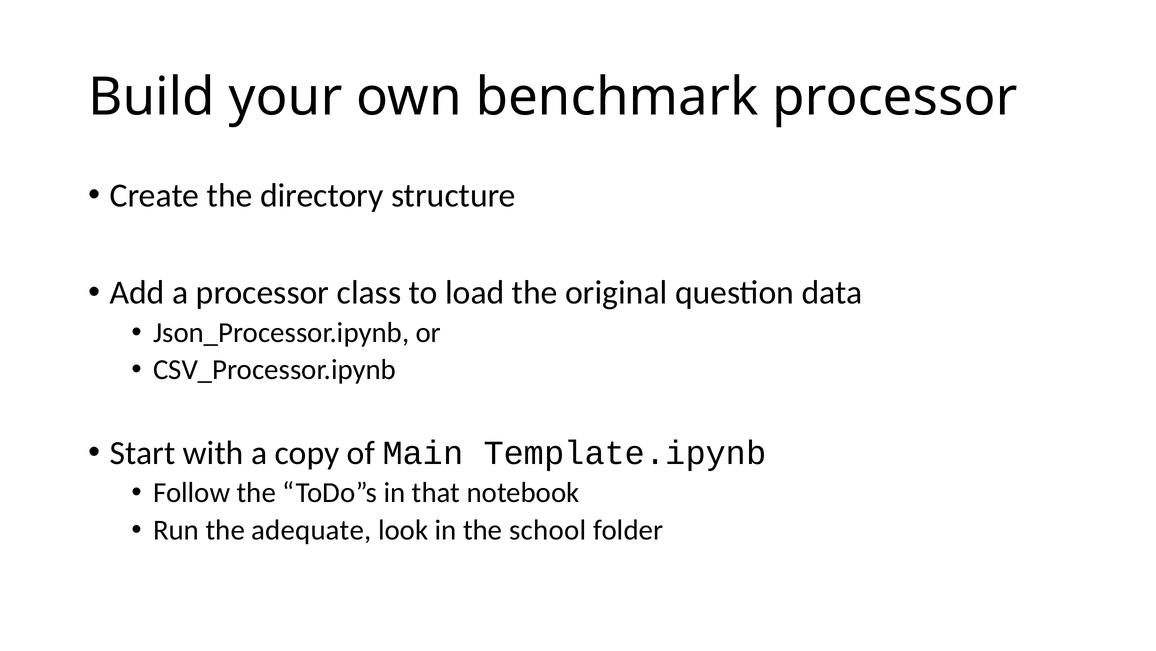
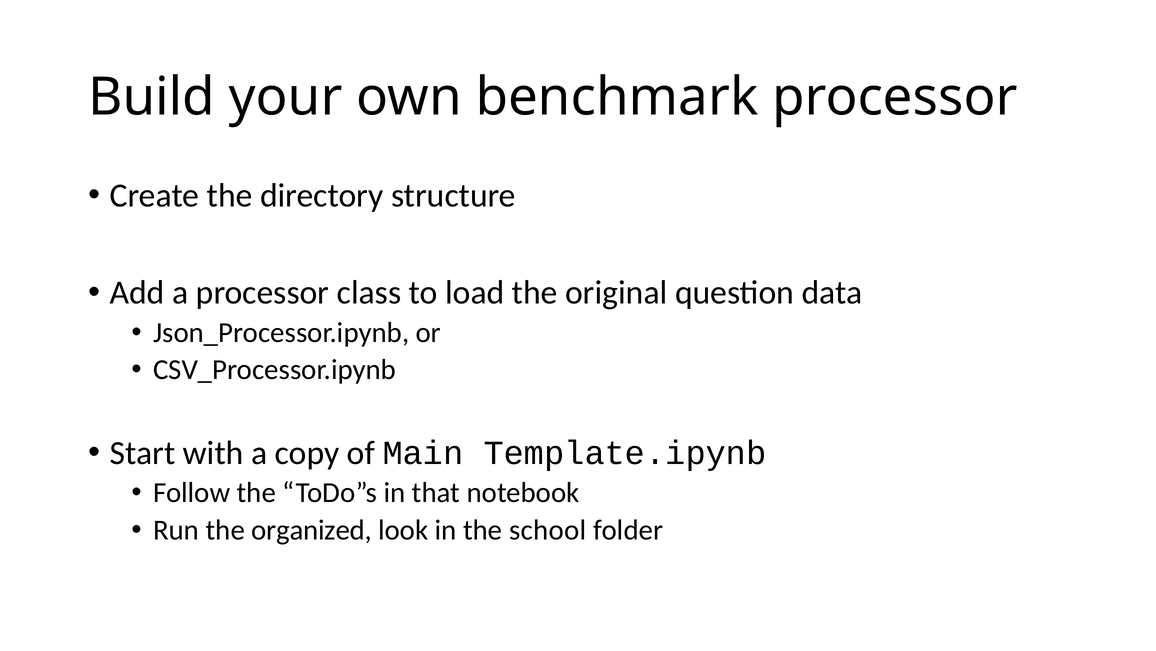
adequate: adequate -> organized
